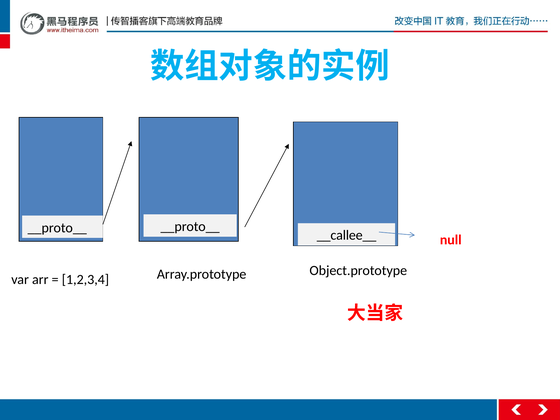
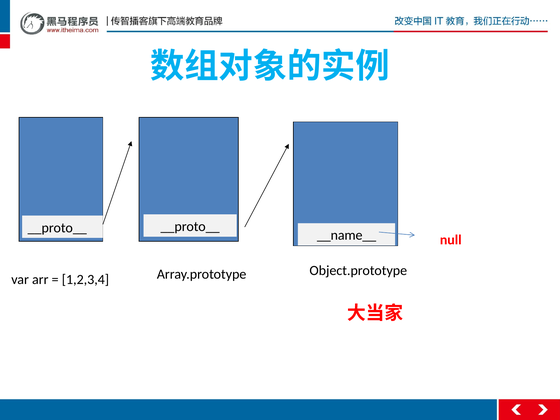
__callee__: __callee__ -> __name__
